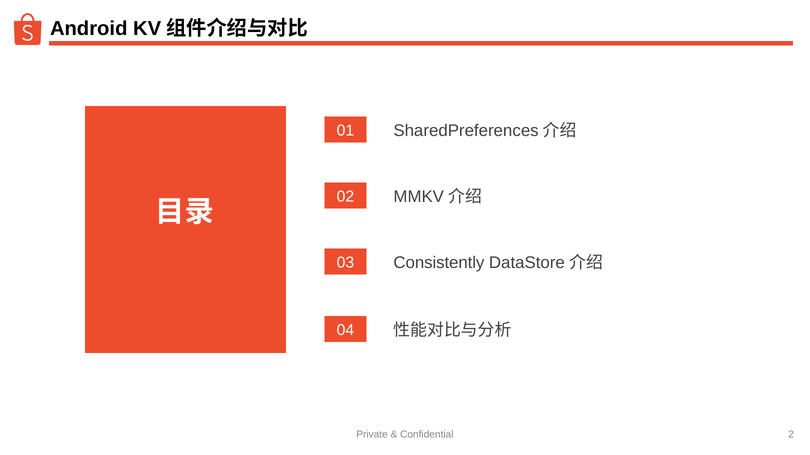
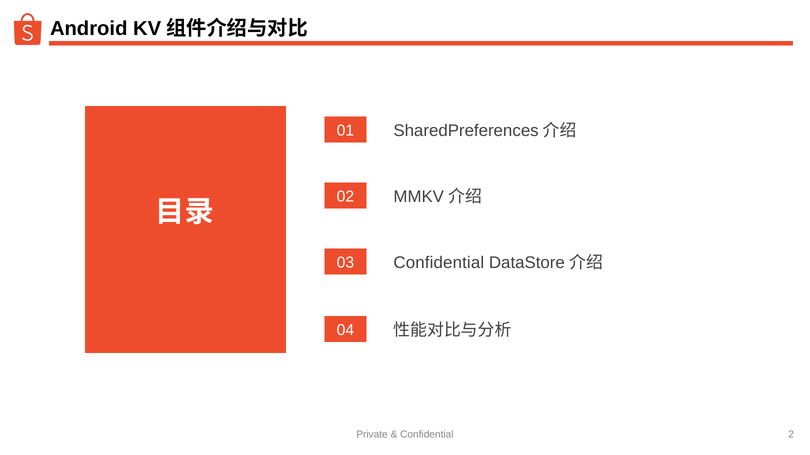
03 Consistently: Consistently -> Confidential
